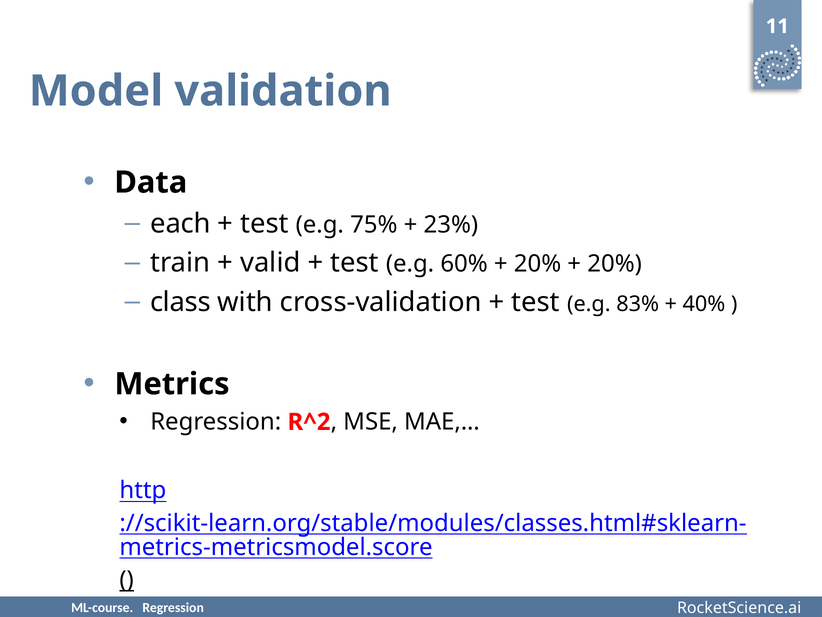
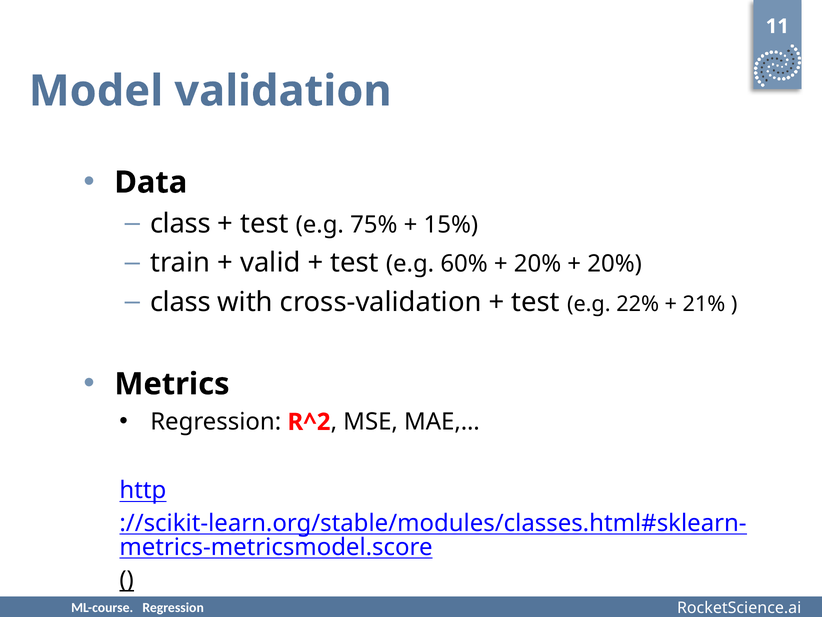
each at (180, 223): each -> class
23%: 23% -> 15%
83%: 83% -> 22%
40%: 40% -> 21%
